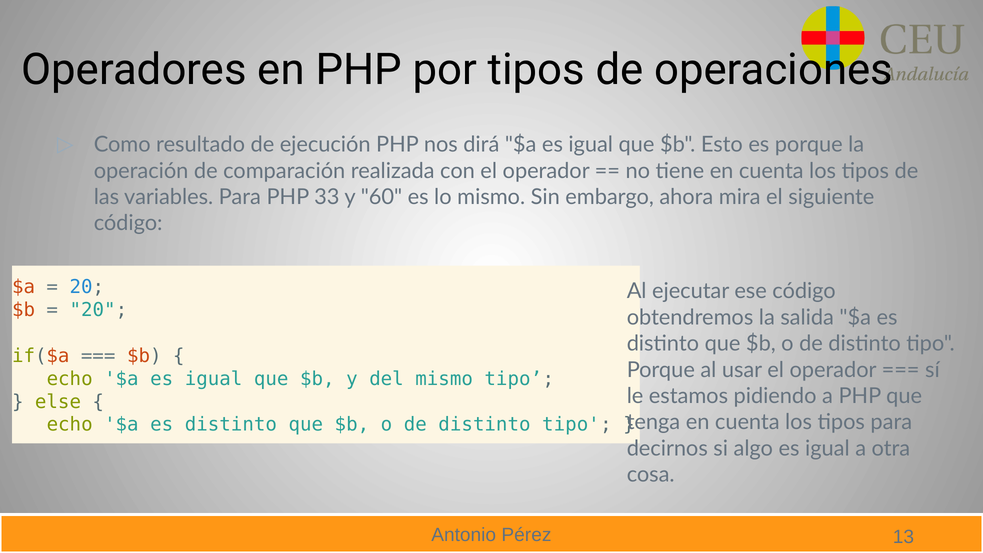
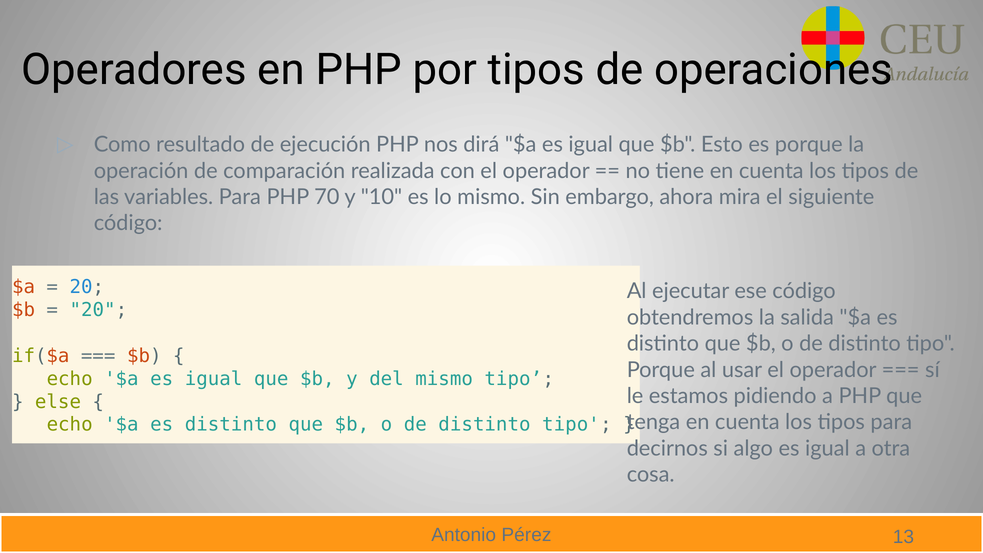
33: 33 -> 70
60: 60 -> 10
